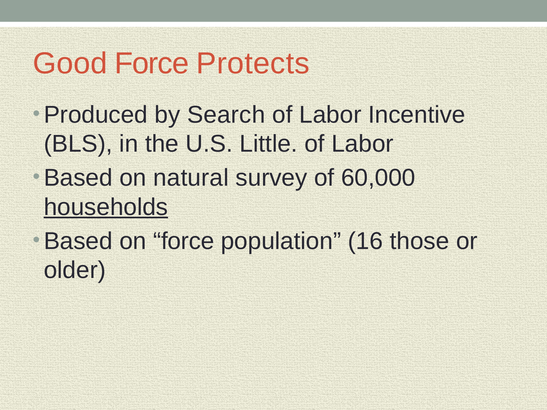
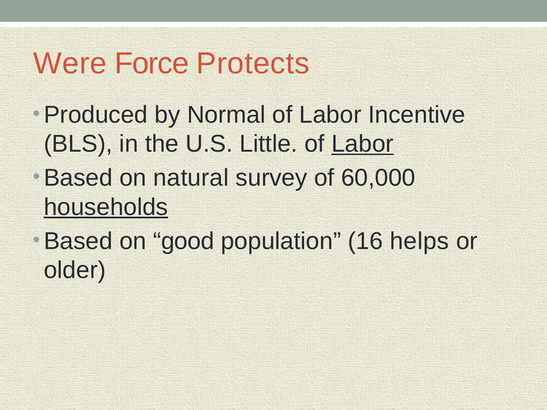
Good: Good -> Were
Search: Search -> Normal
Labor at (363, 144) underline: none -> present
on force: force -> good
those: those -> helps
